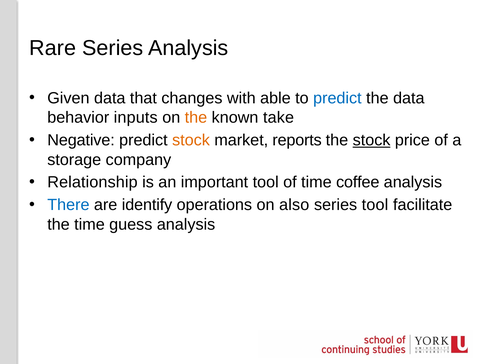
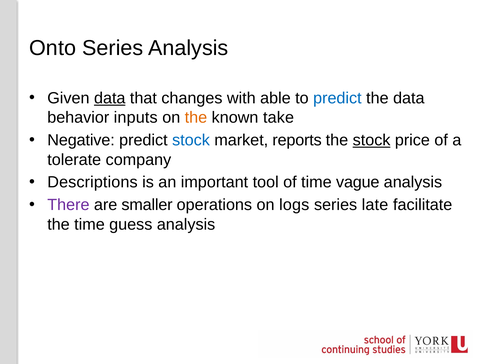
Rare: Rare -> Onto
data at (110, 98) underline: none -> present
stock at (191, 140) colour: orange -> blue
storage: storage -> tolerate
Relationship: Relationship -> Descriptions
coffee: coffee -> vague
There colour: blue -> purple
identify: identify -> smaller
also: also -> logs
series tool: tool -> late
